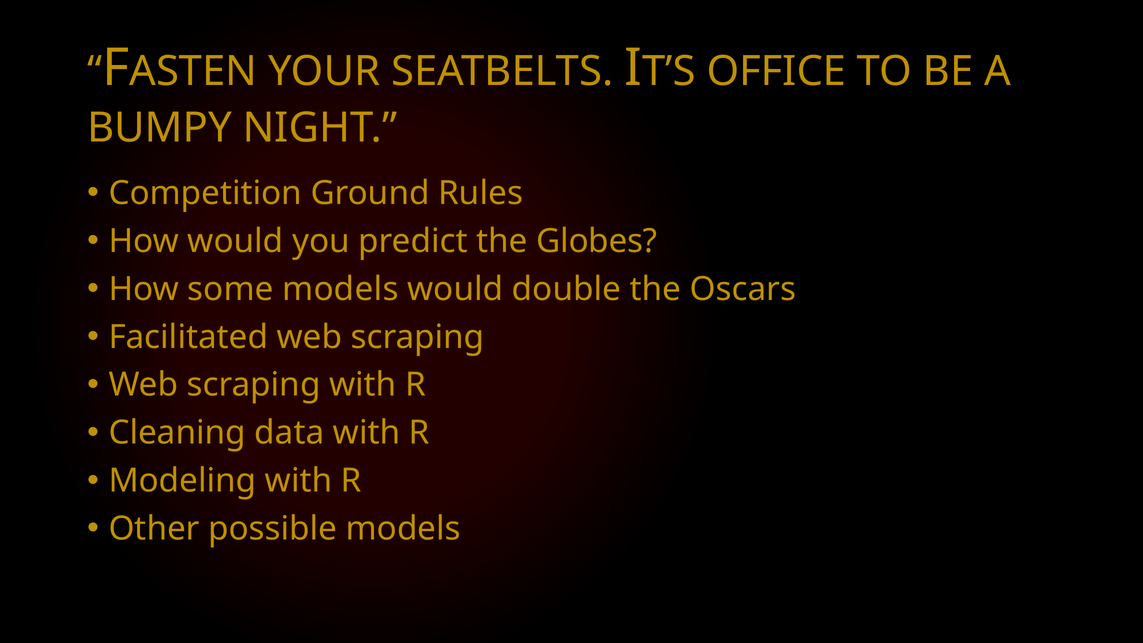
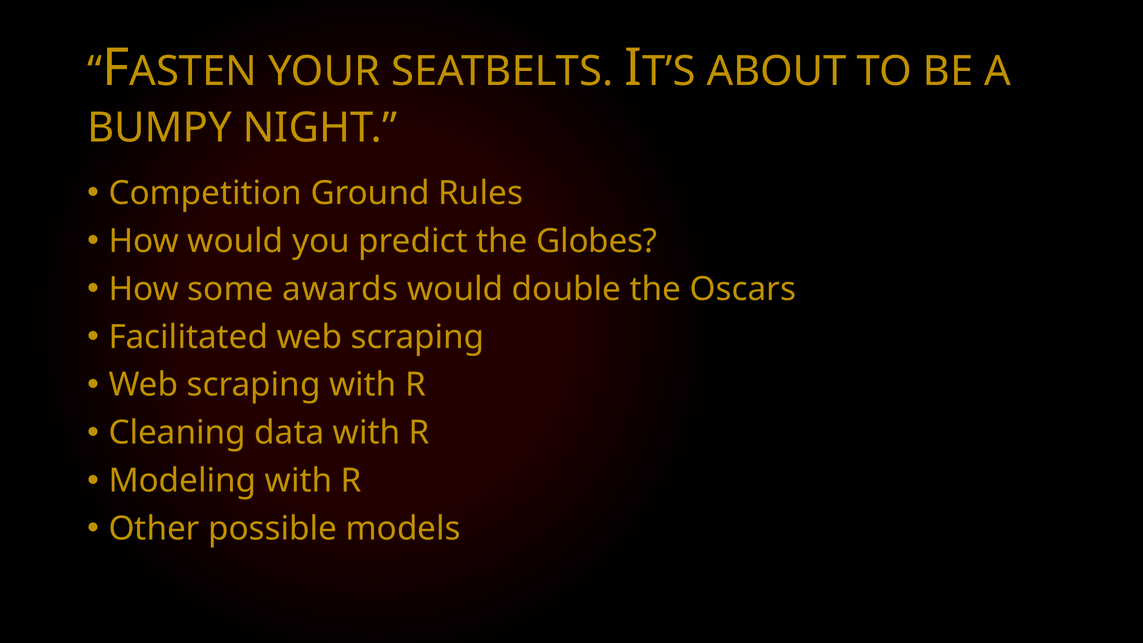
OFFICE: OFFICE -> ABOUT
some models: models -> awards
